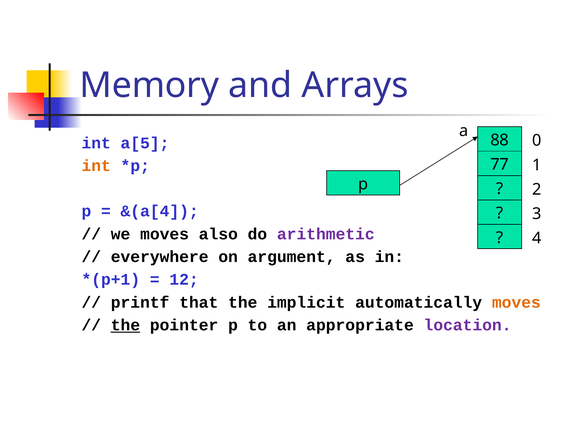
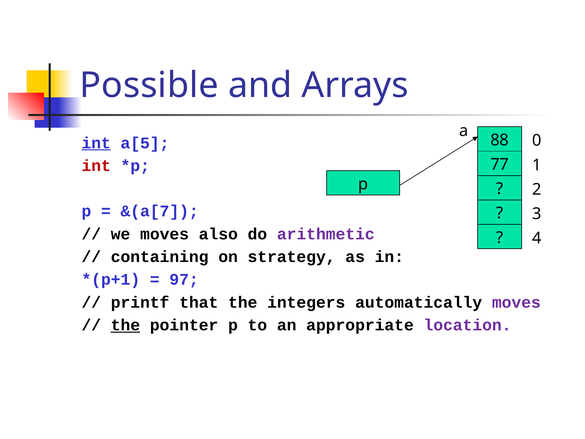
Memory: Memory -> Possible
int at (96, 143) underline: none -> present
int at (96, 166) colour: orange -> red
&(a[4: &(a[4 -> &(a[7
everywhere: everywhere -> containing
argument: argument -> strategy
12: 12 -> 97
implicit: implicit -> integers
moves at (516, 302) colour: orange -> purple
